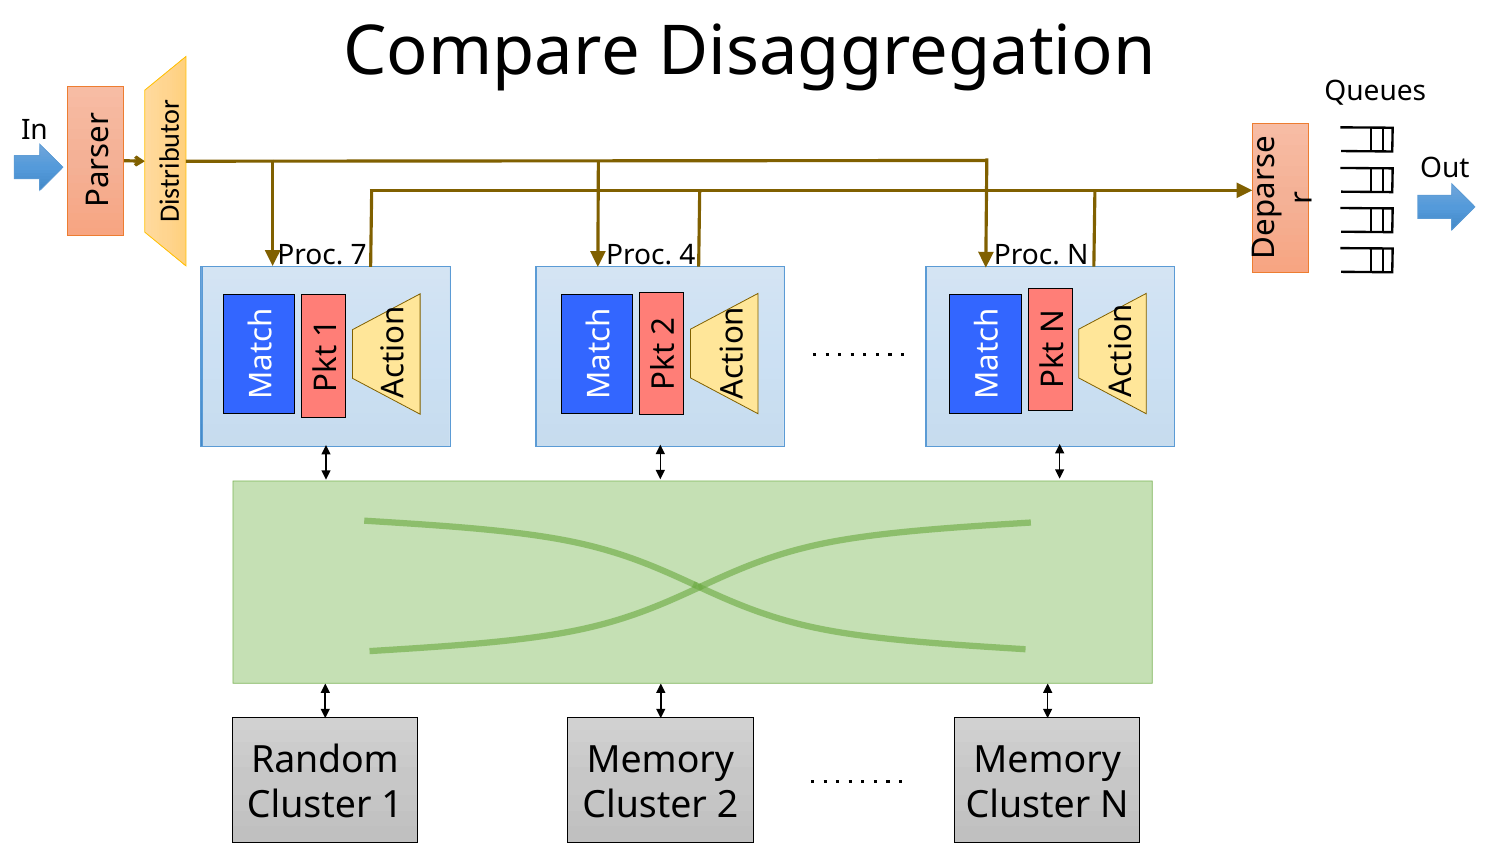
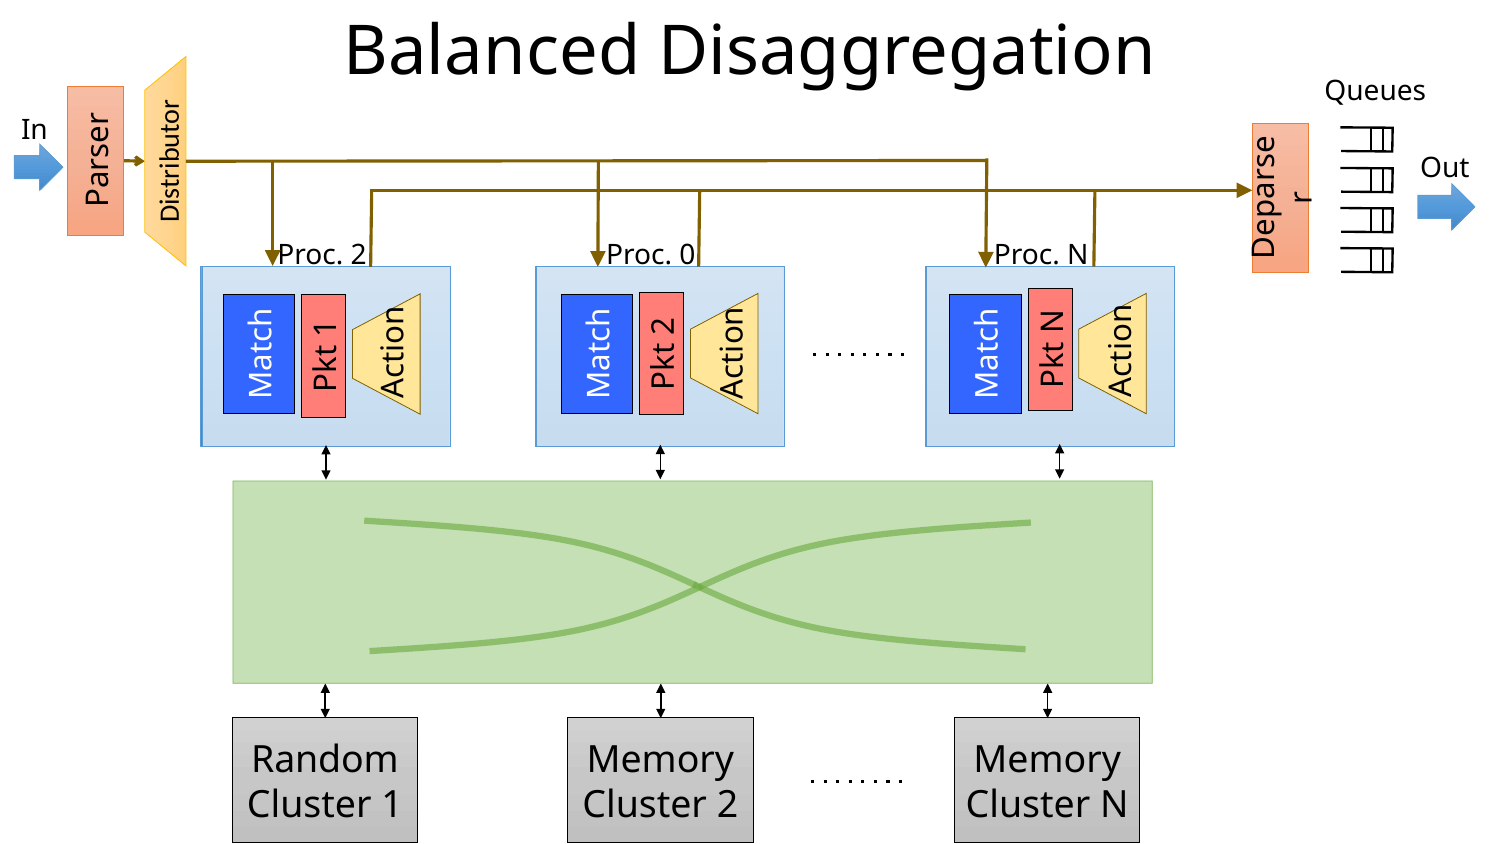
Compare: Compare -> Balanced
Proc 7: 7 -> 2
4: 4 -> 0
